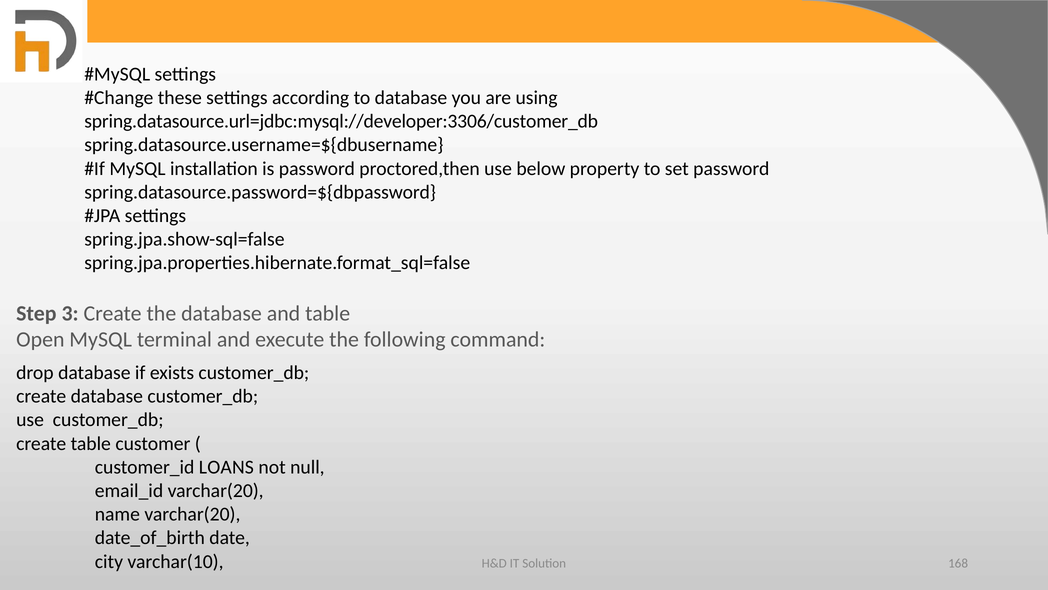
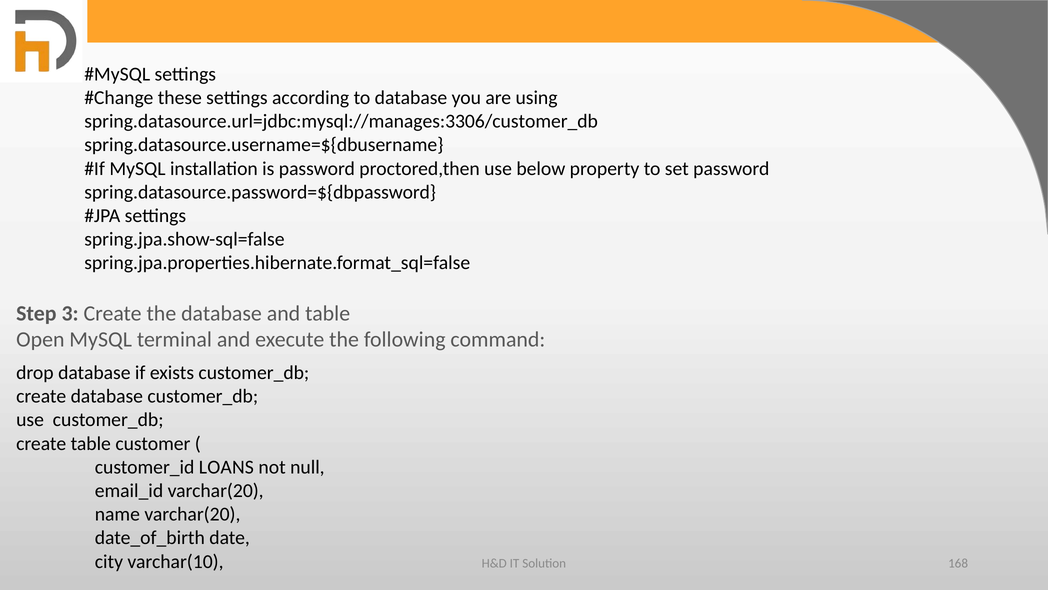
spring.datasource.url=jdbc:mysql://developer:3306/customer_db: spring.datasource.url=jdbc:mysql://developer:3306/customer_db -> spring.datasource.url=jdbc:mysql://manages:3306/customer_db
